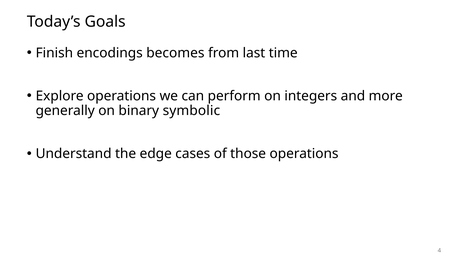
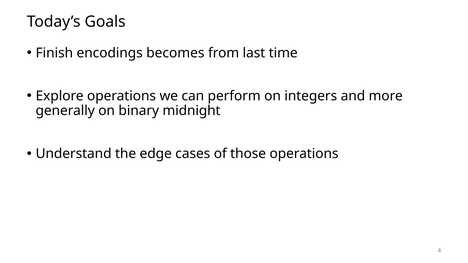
symbolic: symbolic -> midnight
